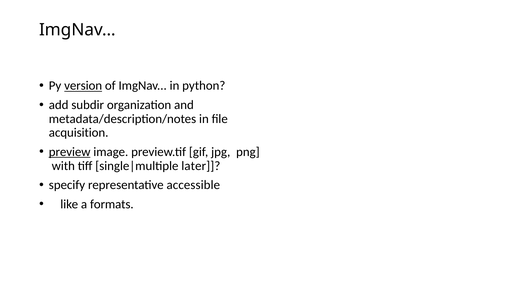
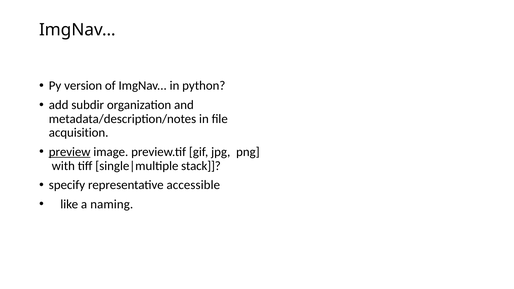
version underline: present -> none
later: later -> stack
formats: formats -> naming
